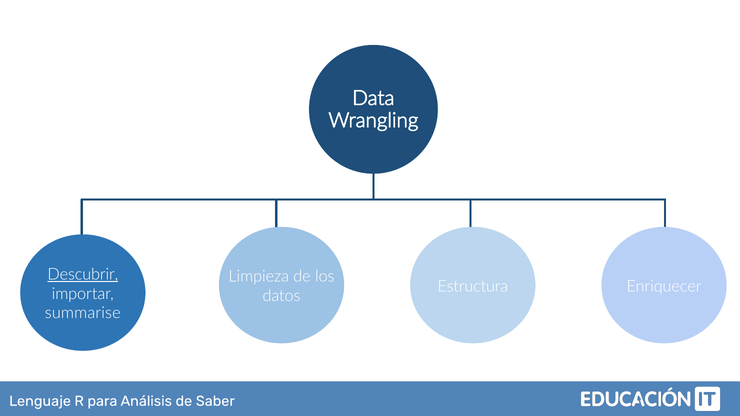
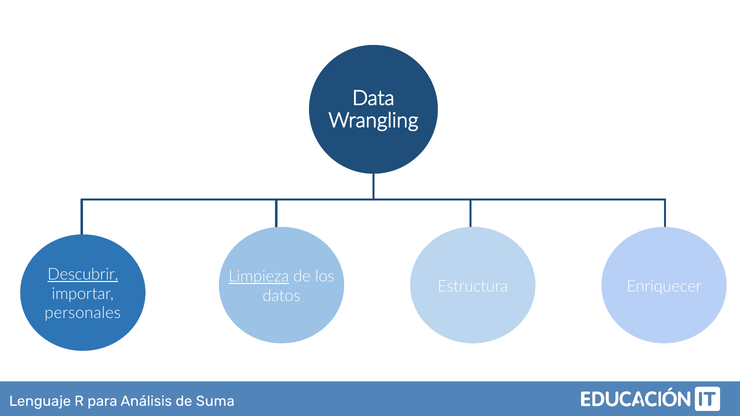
Limpieza underline: none -> present
summarise: summarise -> personales
Saber: Saber -> Suma
